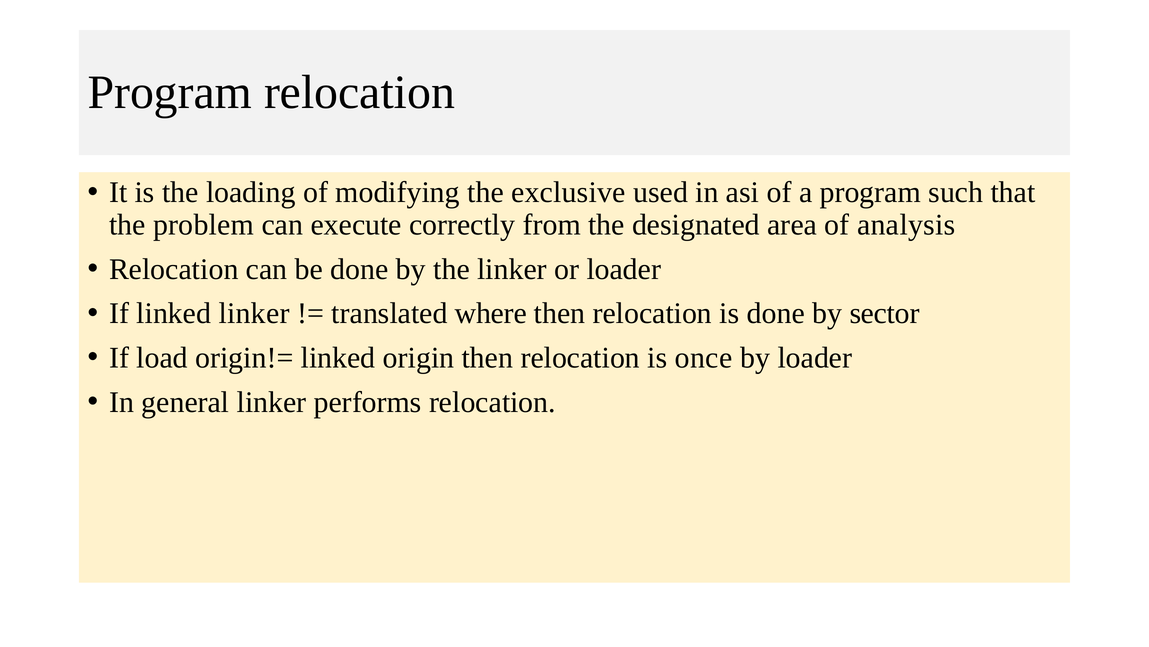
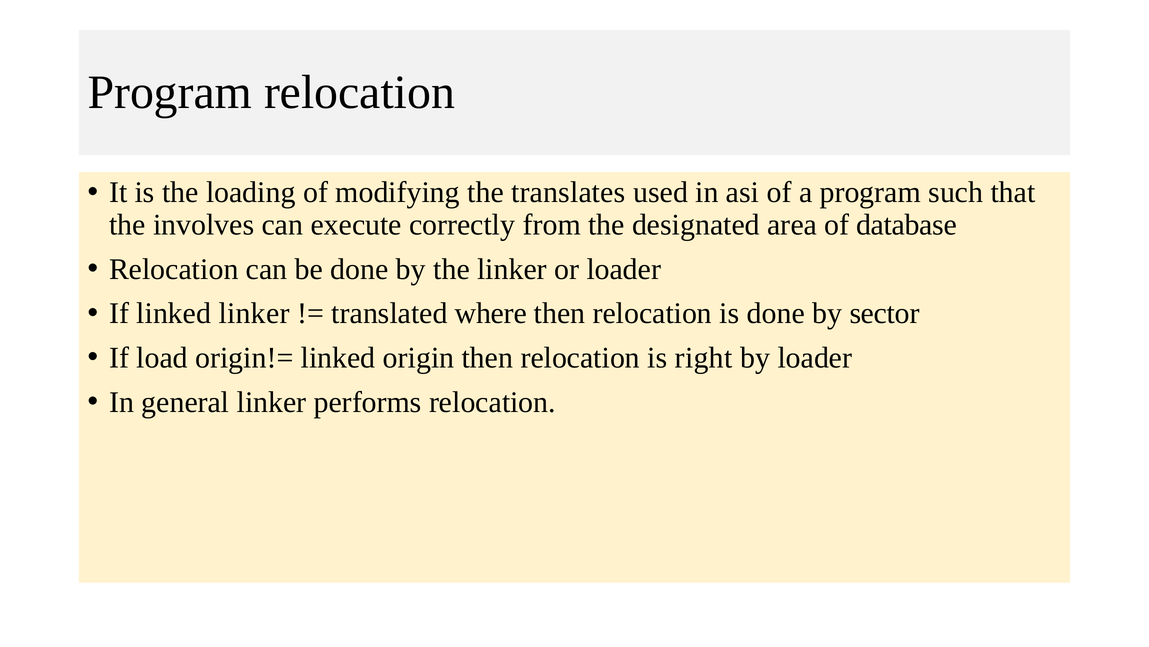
exclusive: exclusive -> translates
problem: problem -> involves
analysis: analysis -> database
once: once -> right
